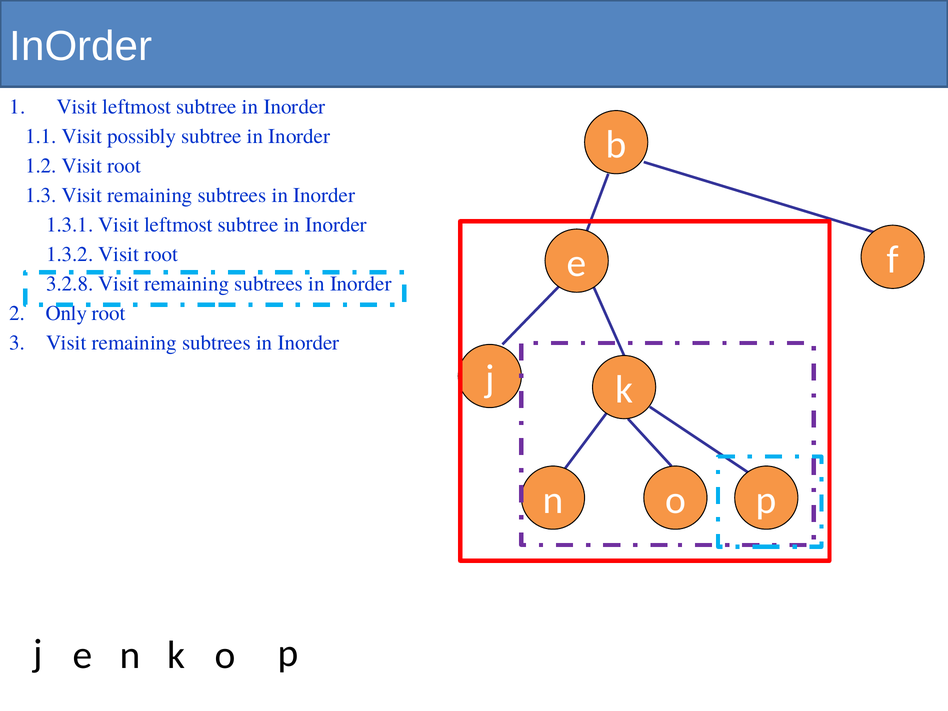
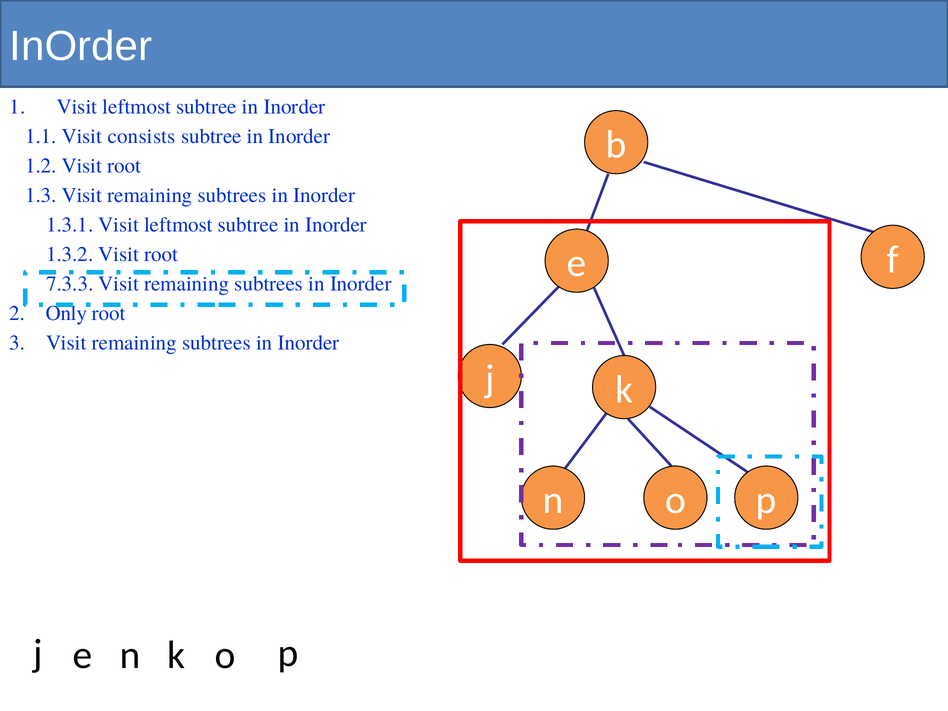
possibly: possibly -> consists
3.2.8: 3.2.8 -> 7.3.3
